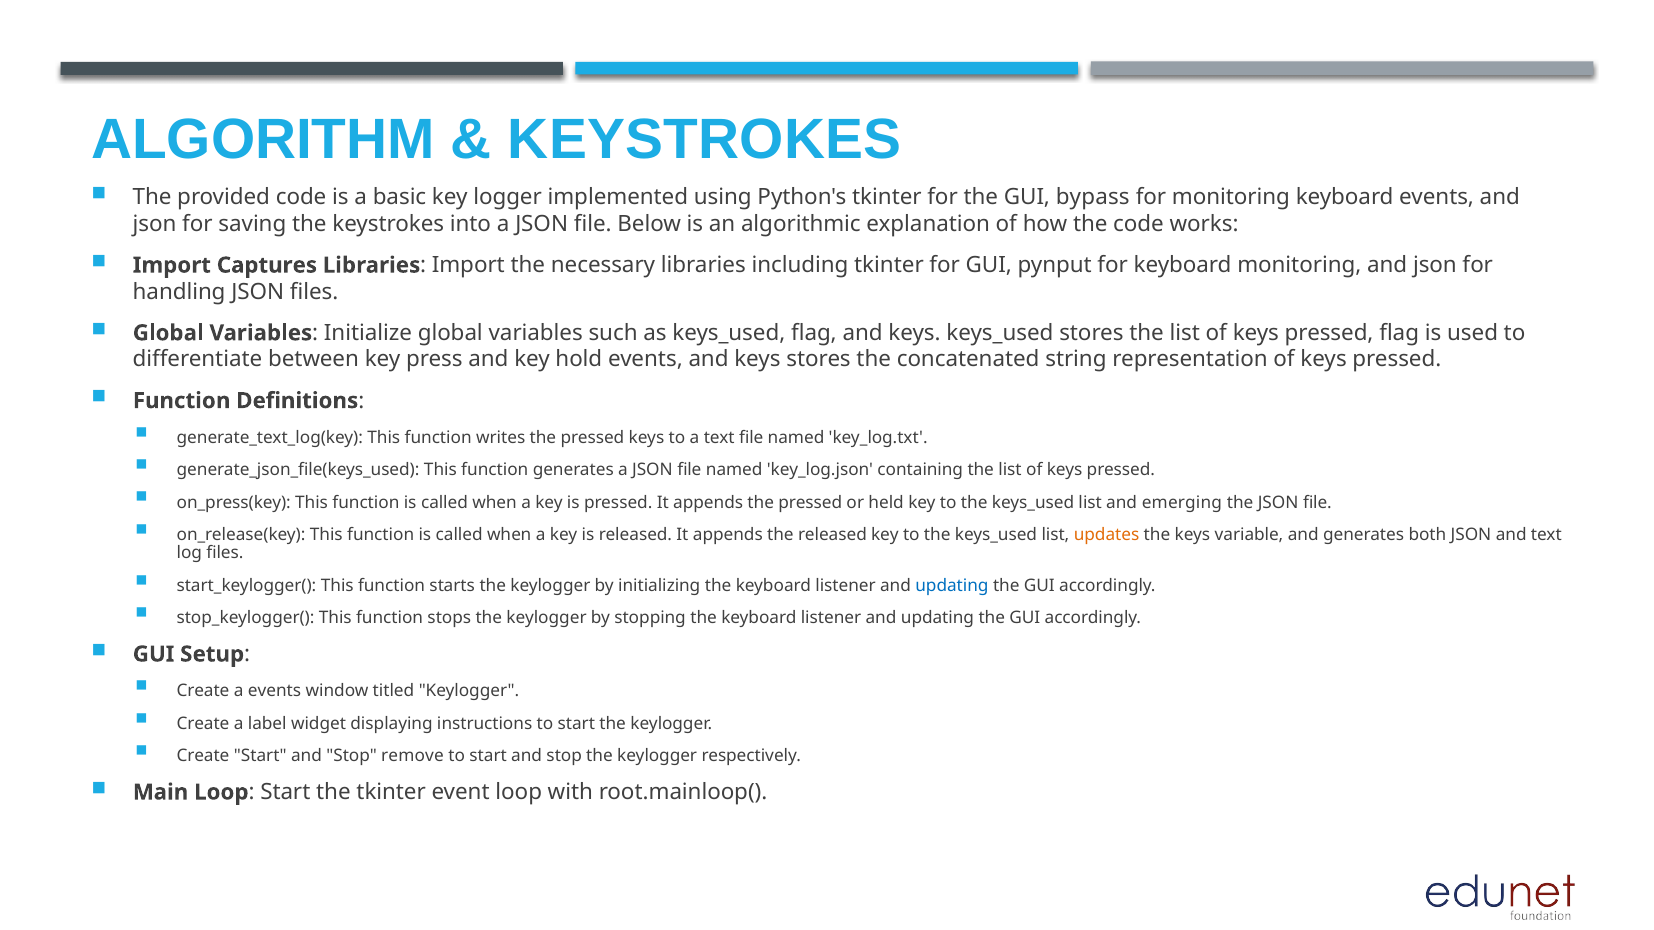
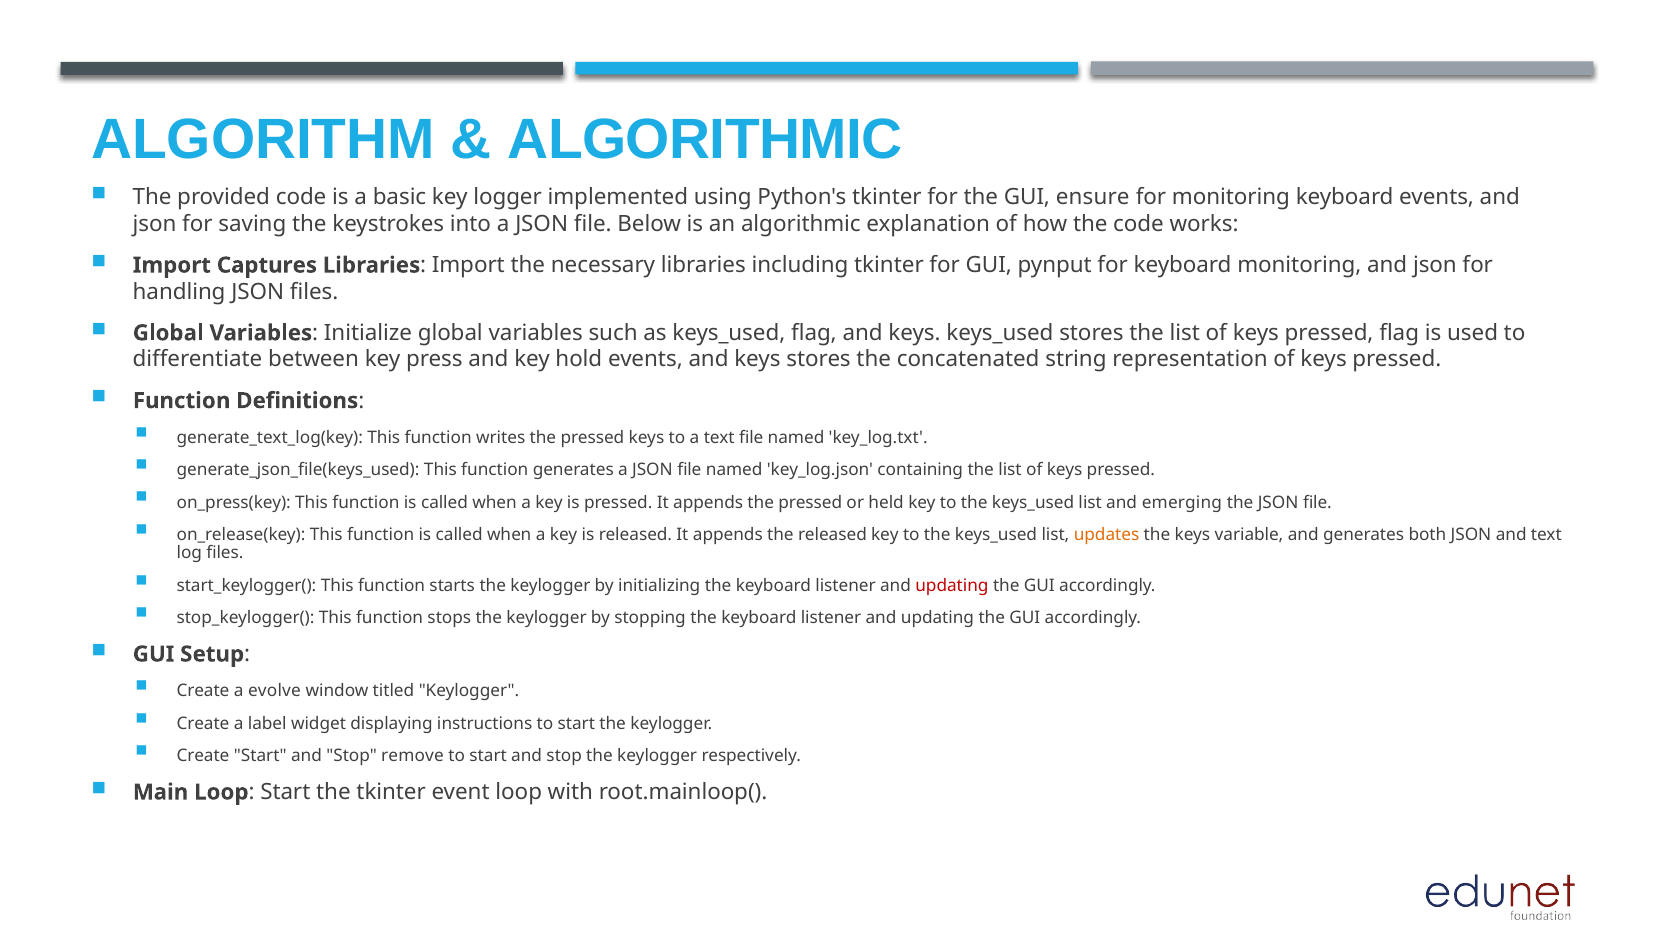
KEYSTROKES at (705, 139): KEYSTROKES -> ALGORITHMIC
bypass: bypass -> ensure
updating at (952, 586) colour: blue -> red
a events: events -> evolve
